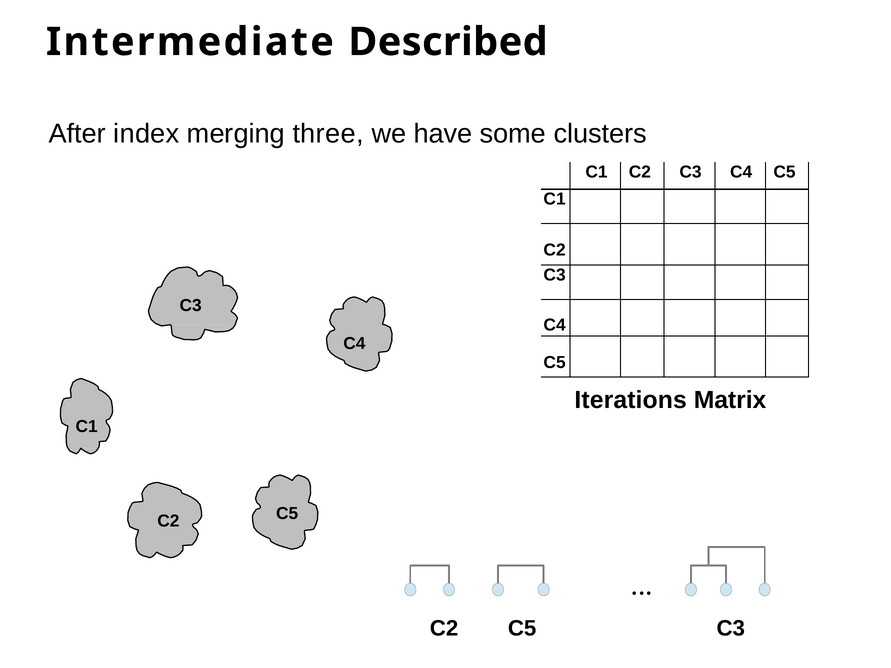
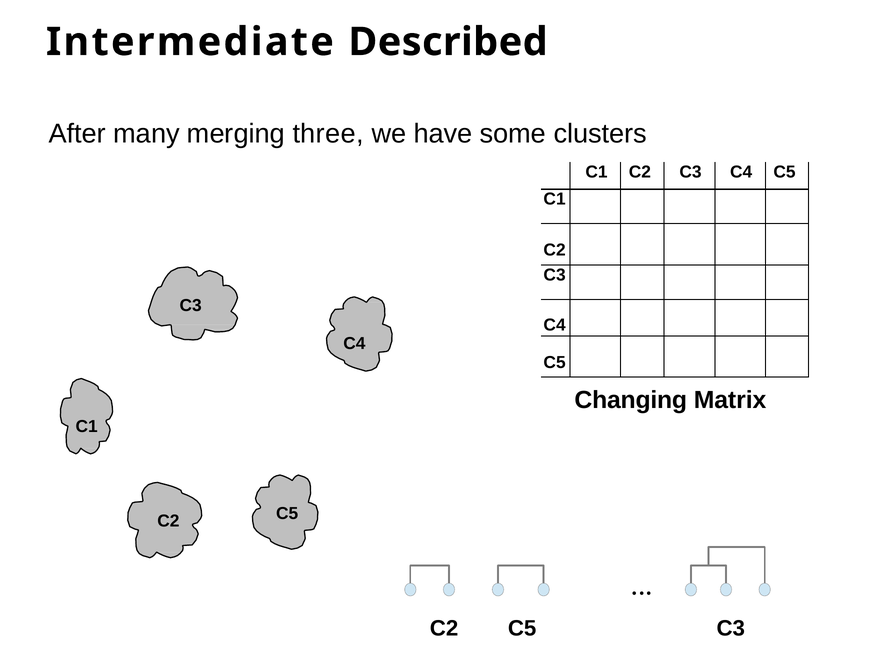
index: index -> many
Iterations: Iterations -> Changing
